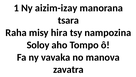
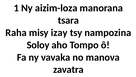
aizim-izay: aizim-izay -> aizim-loza
hira: hira -> izay
